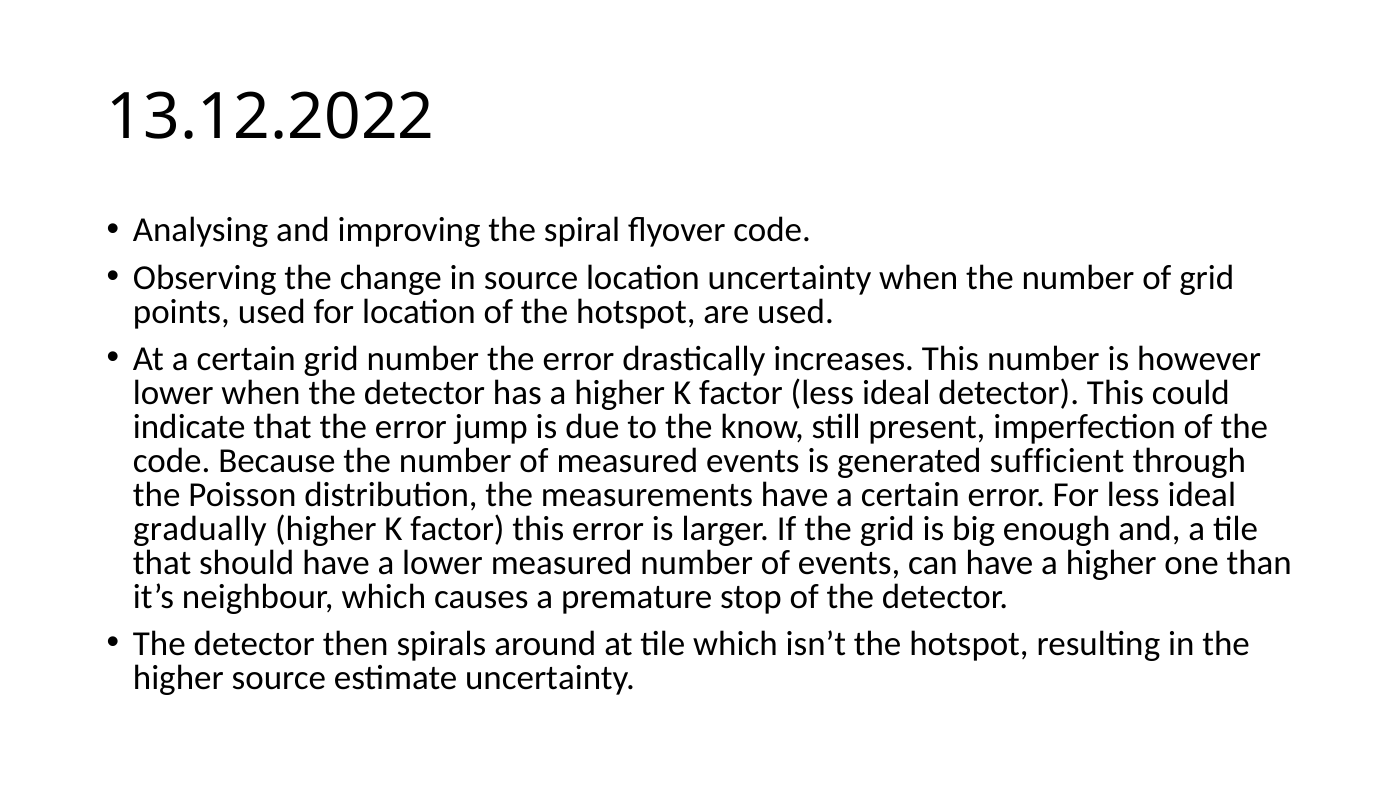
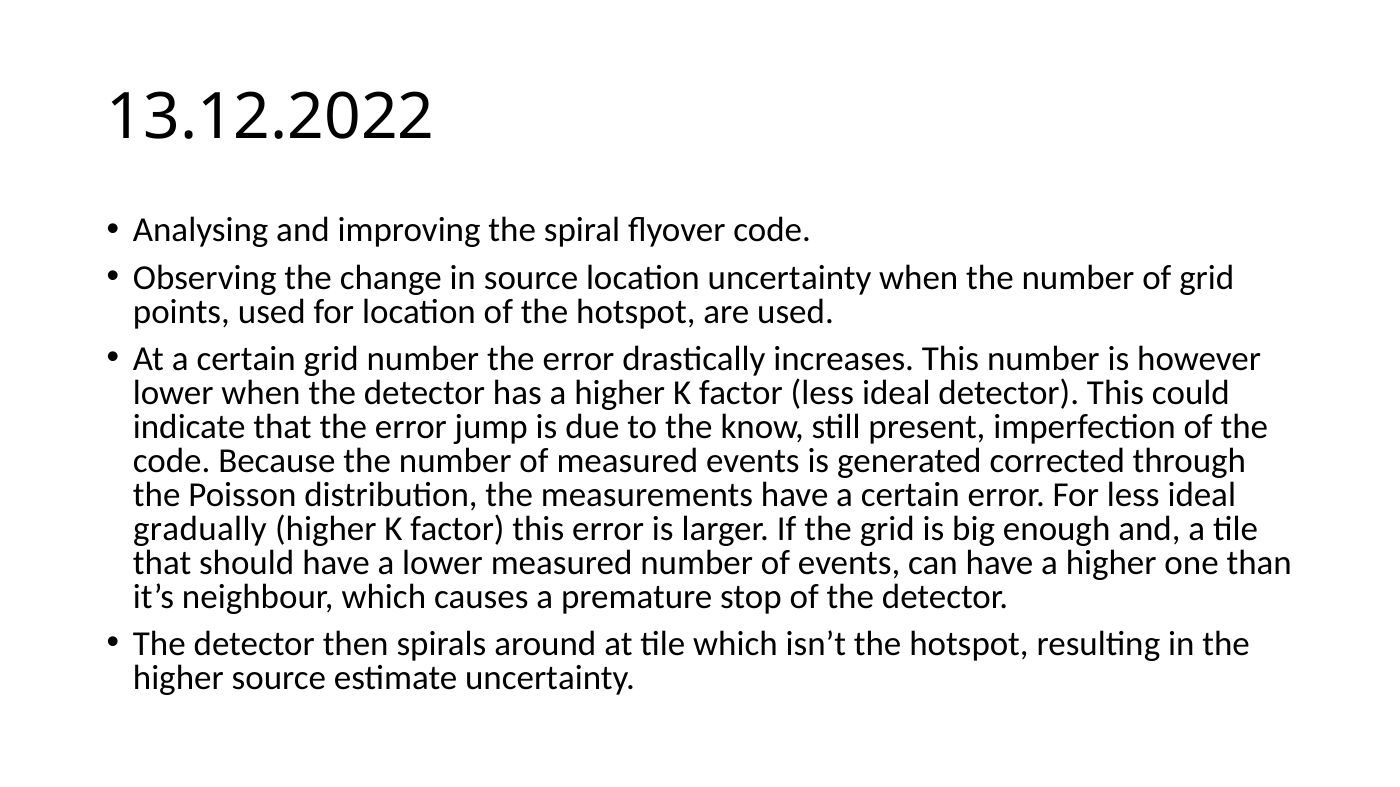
sufficient: sufficient -> corrected
